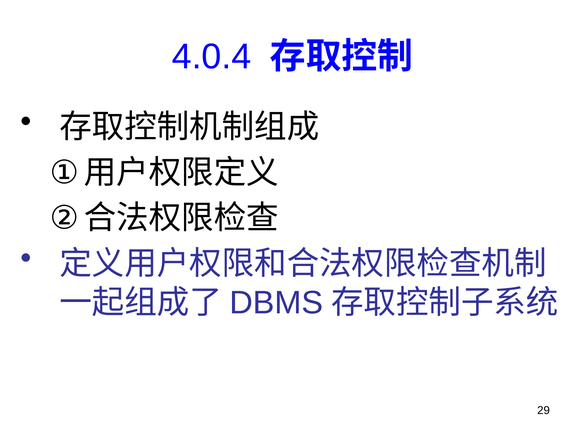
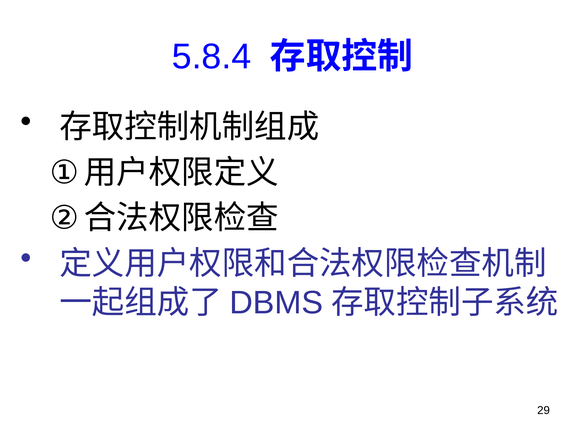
4.0.4: 4.0.4 -> 5.8.4
